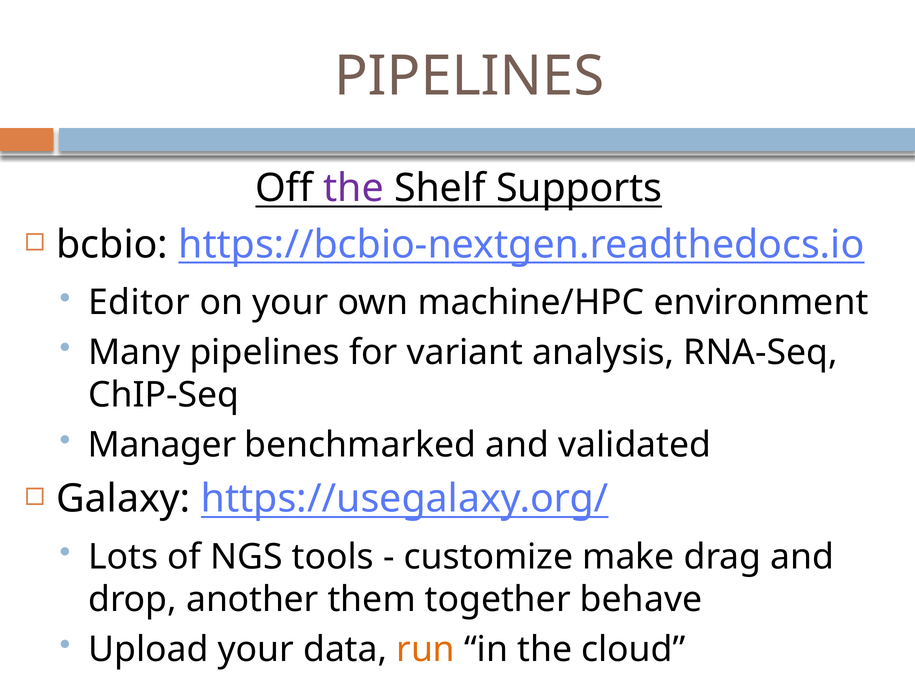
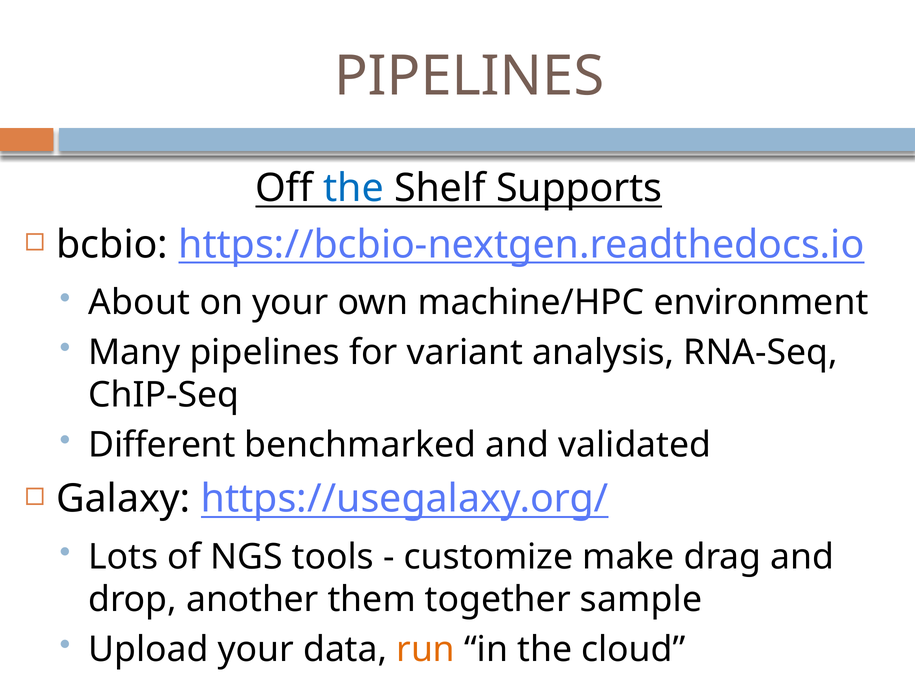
the at (354, 188) colour: purple -> blue
Editor: Editor -> About
Manager: Manager -> Different
behave: behave -> sample
